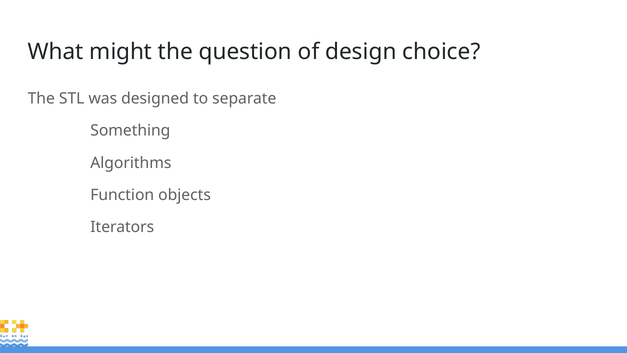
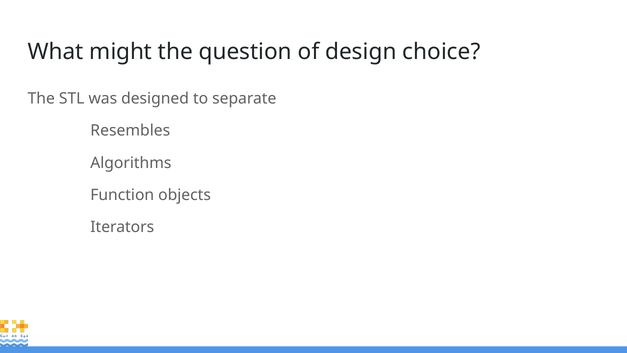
Something: Something -> Resembles
